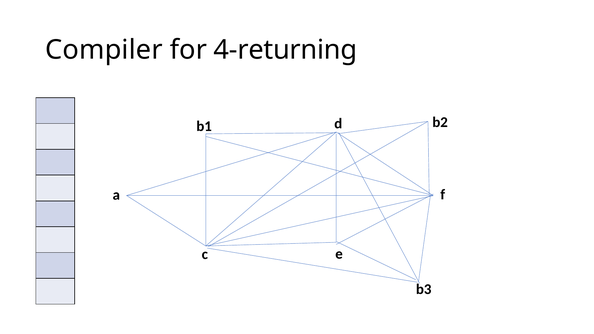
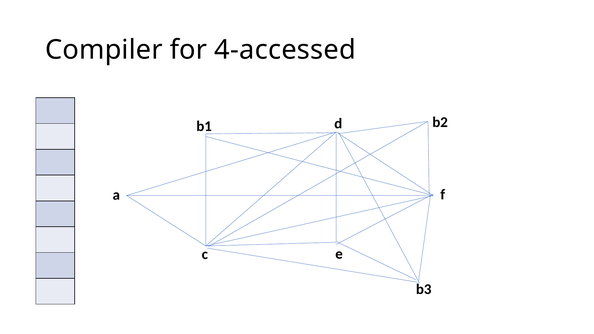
4-returning: 4-returning -> 4-accessed
